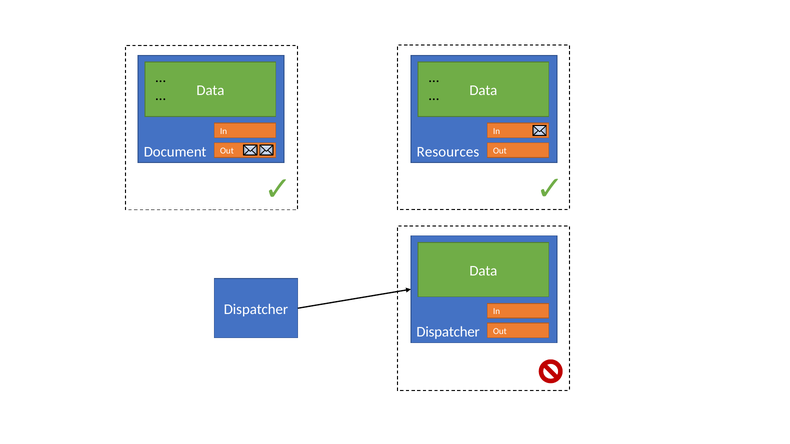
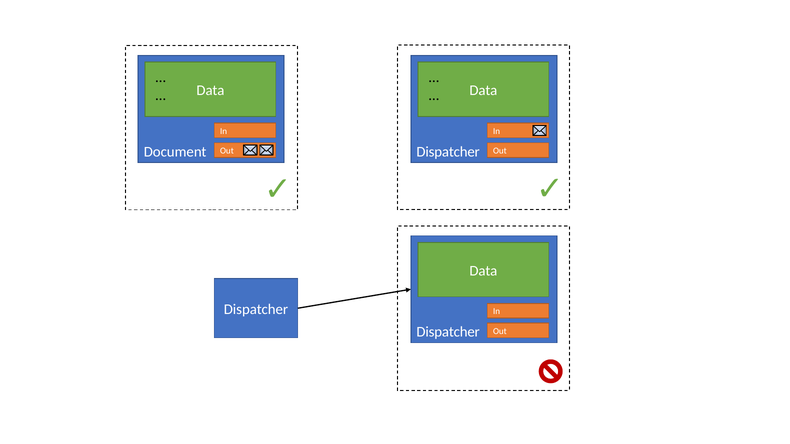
Resources at (448, 152): Resources -> Dispatcher
